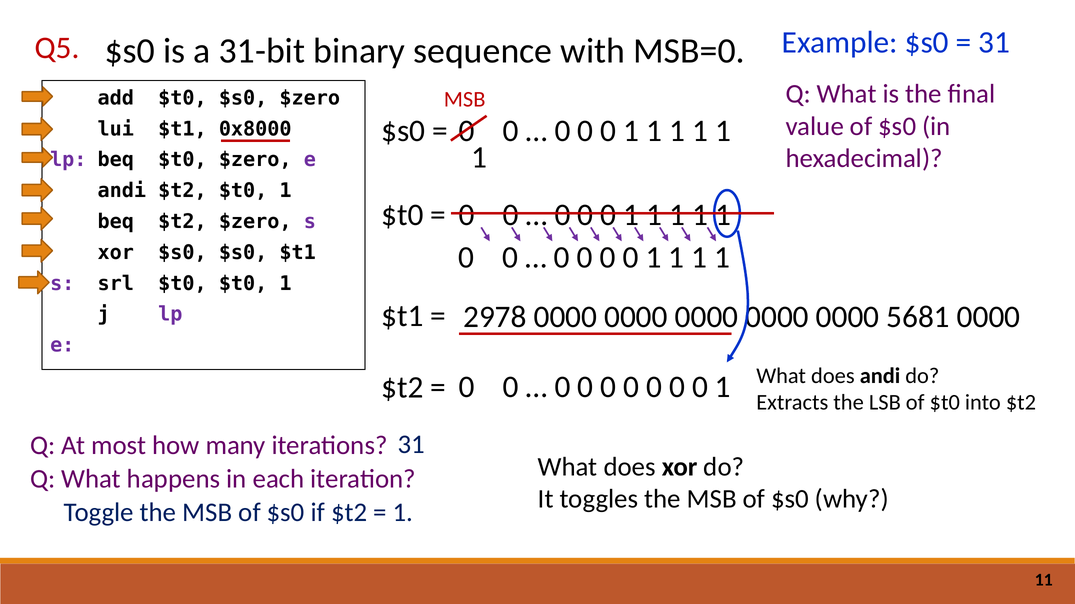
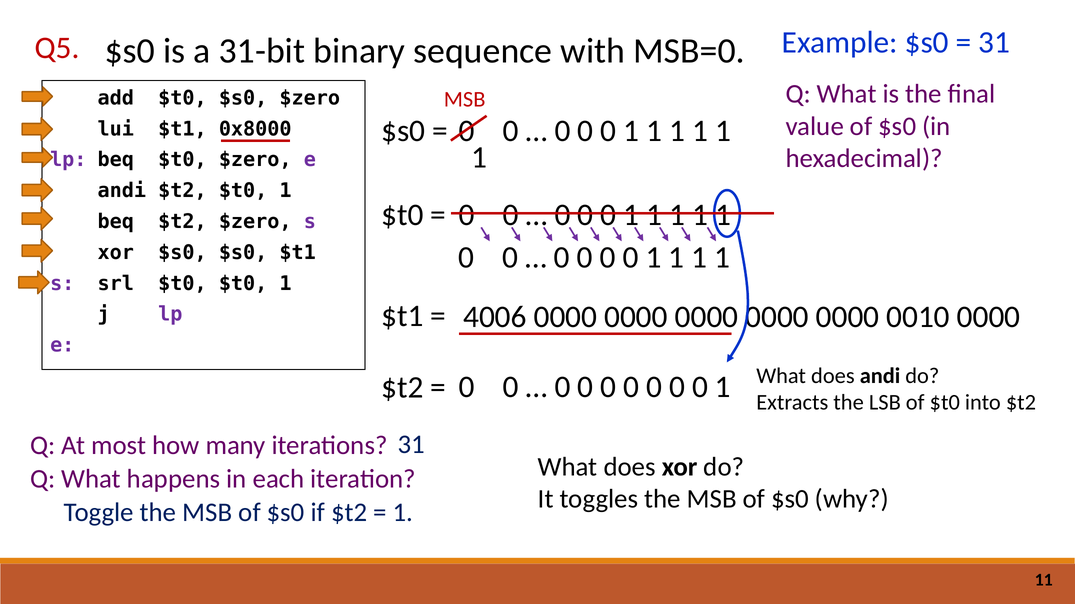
2978: 2978 -> 4006
5681: 5681 -> 0010
